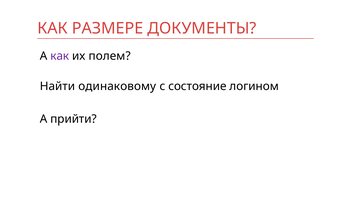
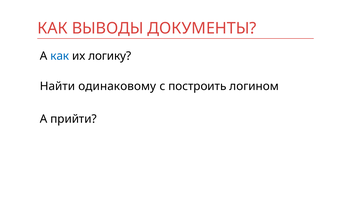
РАЗМЕРЕ: РАЗМЕРЕ -> ВЫВОДЫ
как at (60, 56) colour: purple -> blue
полем: полем -> логику
состояние: состояние -> построить
